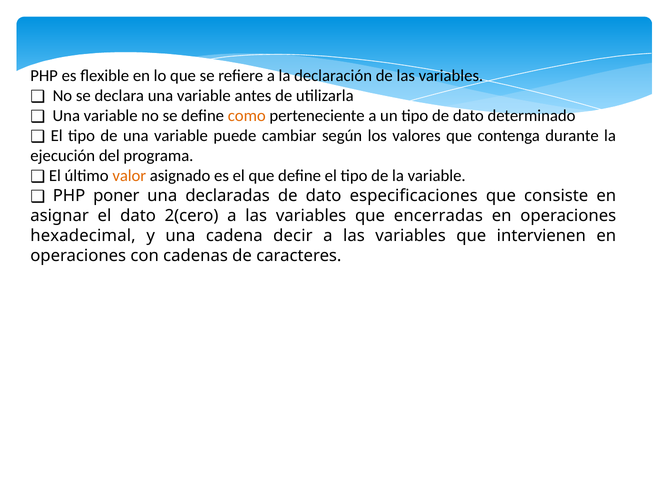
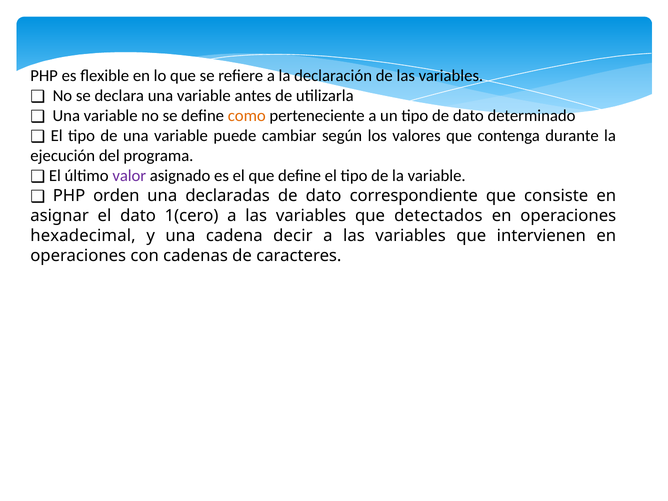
valor colour: orange -> purple
poner: poner -> orden
especificaciones: especificaciones -> correspondiente
2(cero: 2(cero -> 1(cero
encerradas: encerradas -> detectados
